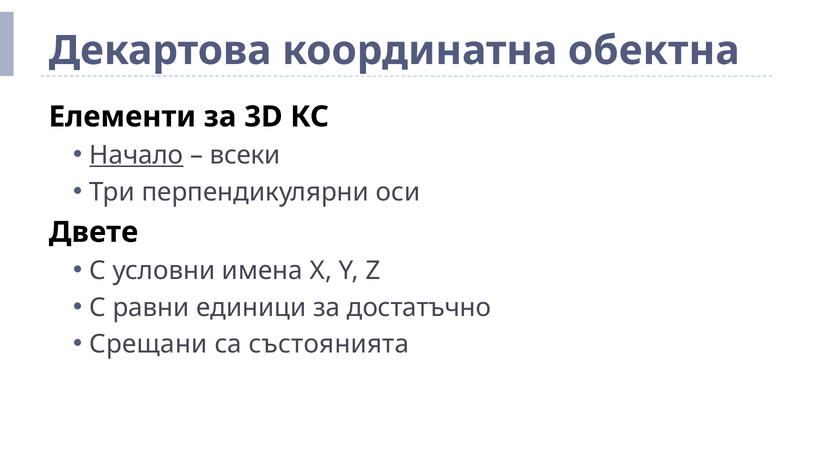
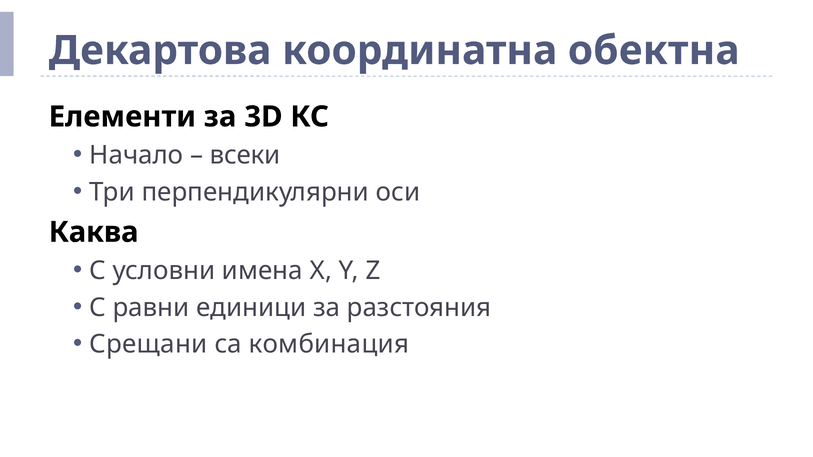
Начало underline: present -> none
Двете: Двете -> Каква
достатъчно: достатъчно -> разстояния
състоянията: състоянията -> комбинация
